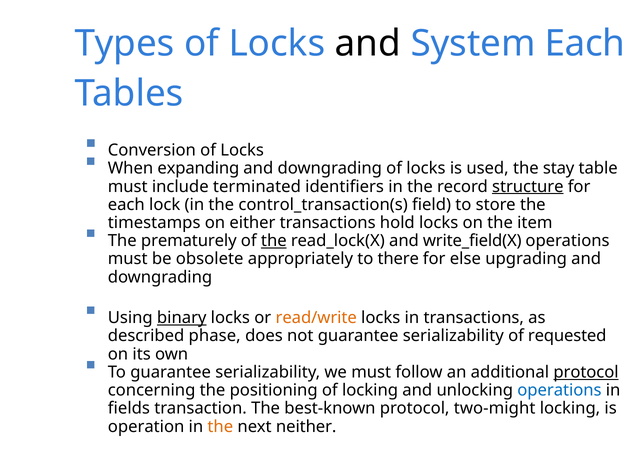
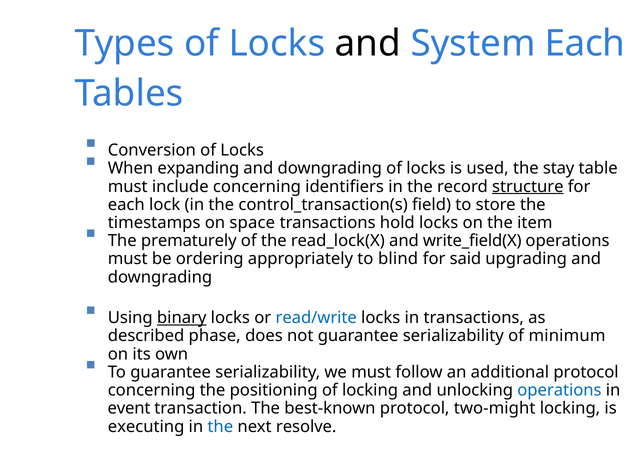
include terminated: terminated -> concerning
either: either -> space
the at (274, 241) underline: present -> none
obsolete: obsolete -> ordering
there: there -> blind
else: else -> said
read/write colour: orange -> blue
requested: requested -> minimum
protocol at (586, 372) underline: present -> none
fields: fields -> event
operation: operation -> executing
the at (220, 427) colour: orange -> blue
neither: neither -> resolve
